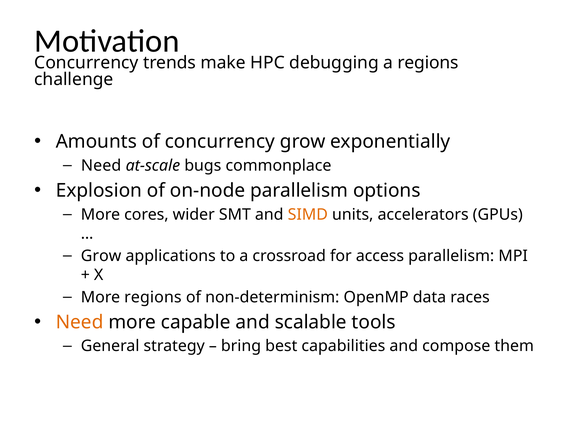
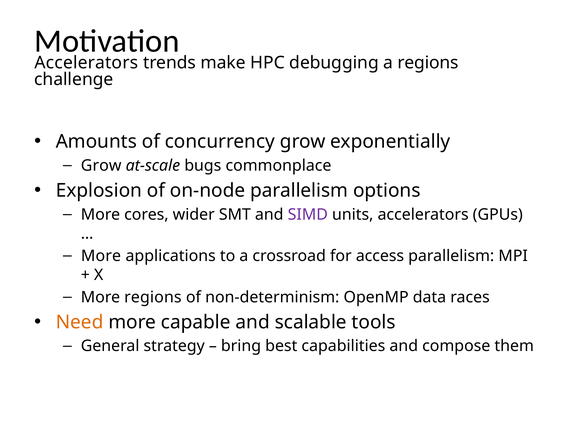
Concurrency at (86, 63): Concurrency -> Accelerators
Need at (101, 166): Need -> Grow
SIMD colour: orange -> purple
Grow at (101, 256): Grow -> More
